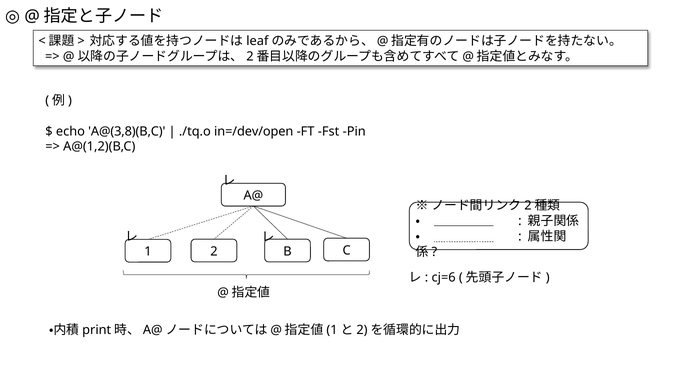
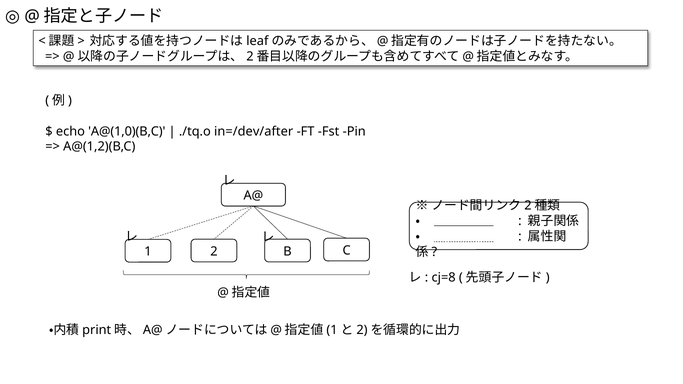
A@(3,8)(B,C: A@(3,8)(B,C -> A@(1,0)(B,C
in=/dev/open: in=/dev/open -> in=/dev/after
cj=6: cj=6 -> cj=8
